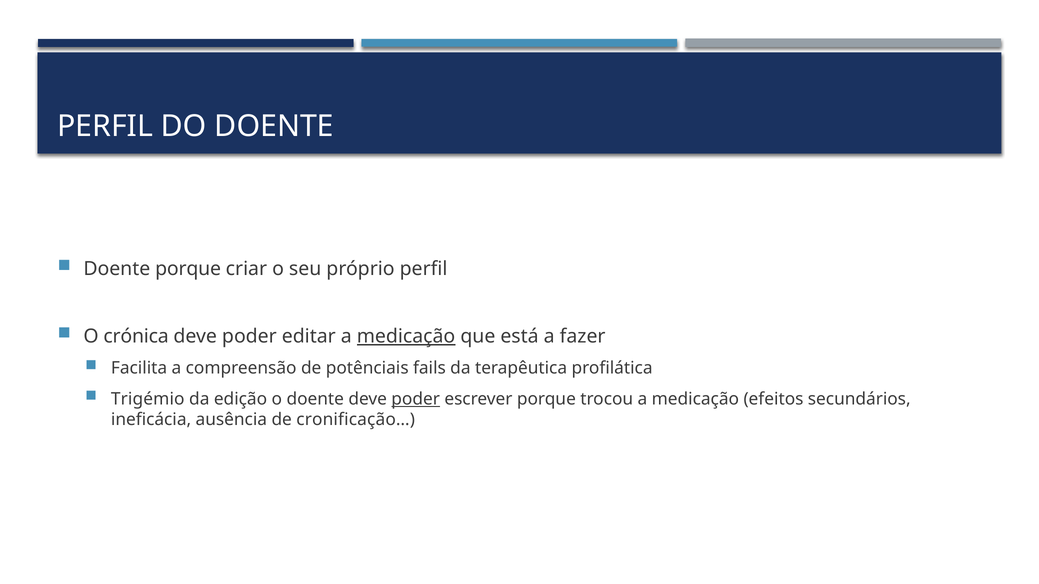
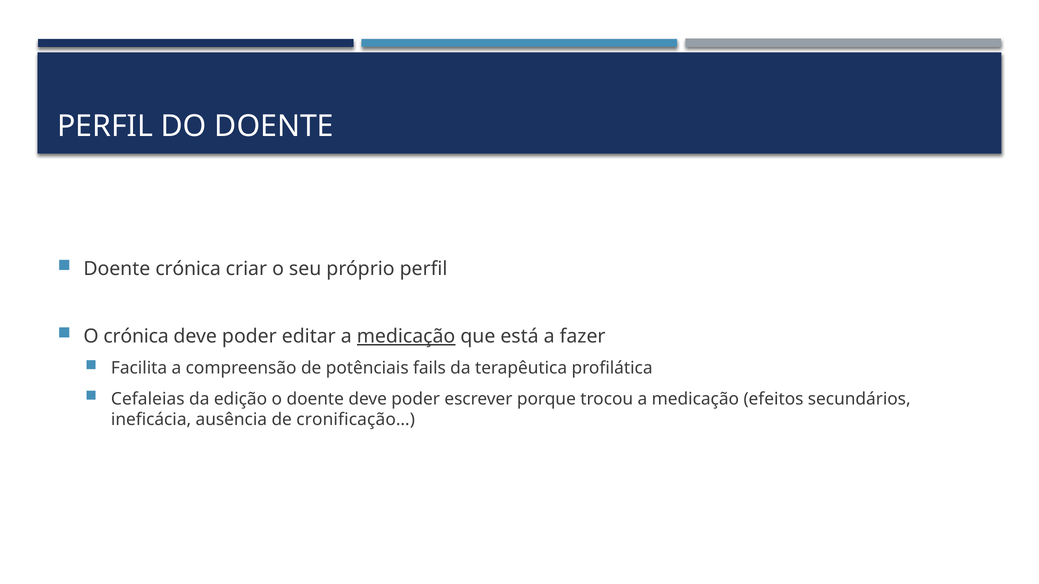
Doente porque: porque -> crónica
Trigémio: Trigémio -> Cefaleias
poder at (416, 399) underline: present -> none
